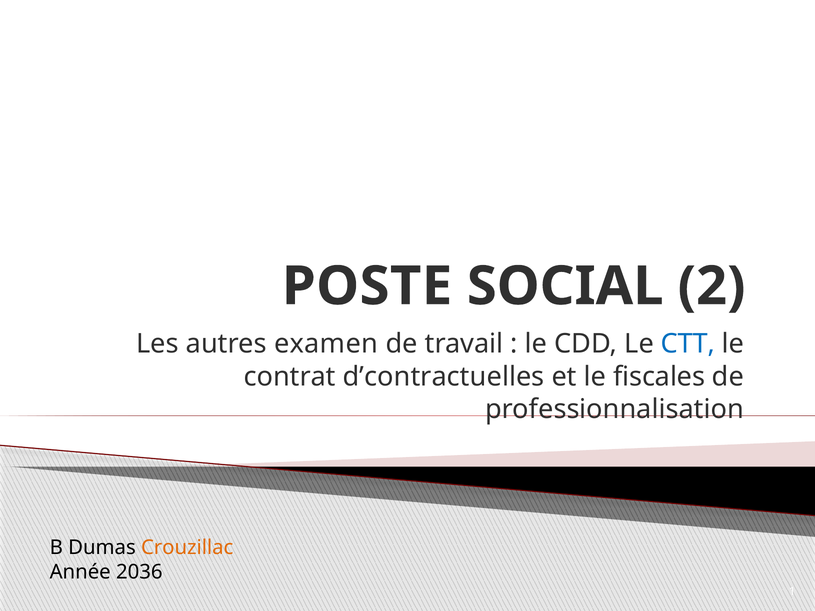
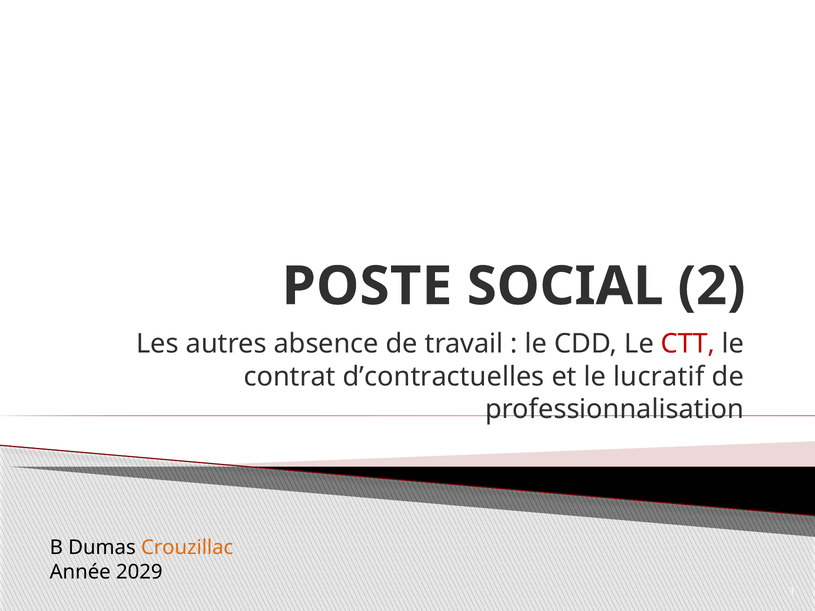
examen: examen -> absence
CTT colour: blue -> red
fiscales: fiscales -> lucratif
2036: 2036 -> 2029
